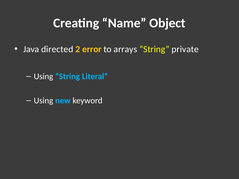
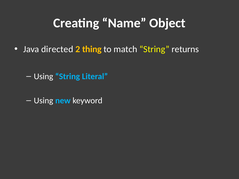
error: error -> thing
arrays: arrays -> match
private: private -> returns
